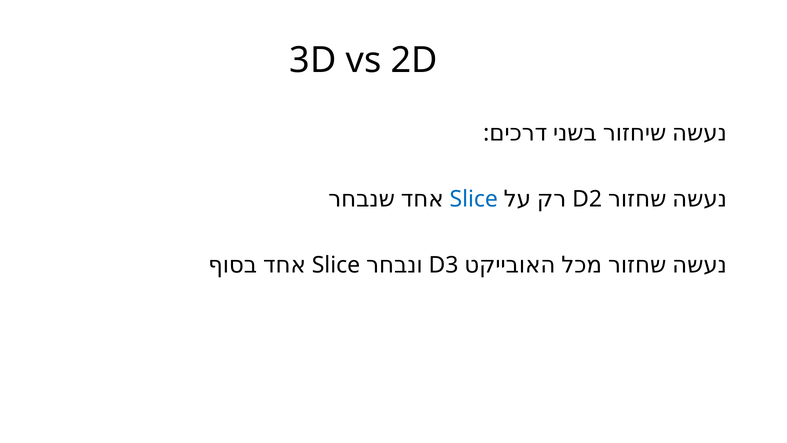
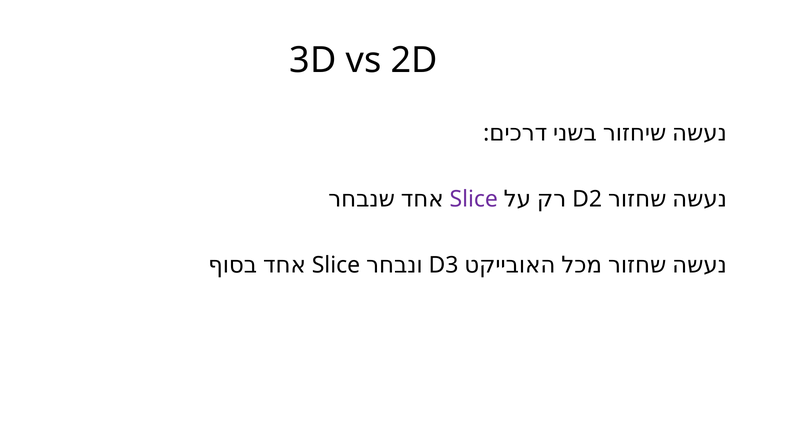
Slice at (474, 199) colour: blue -> purple
